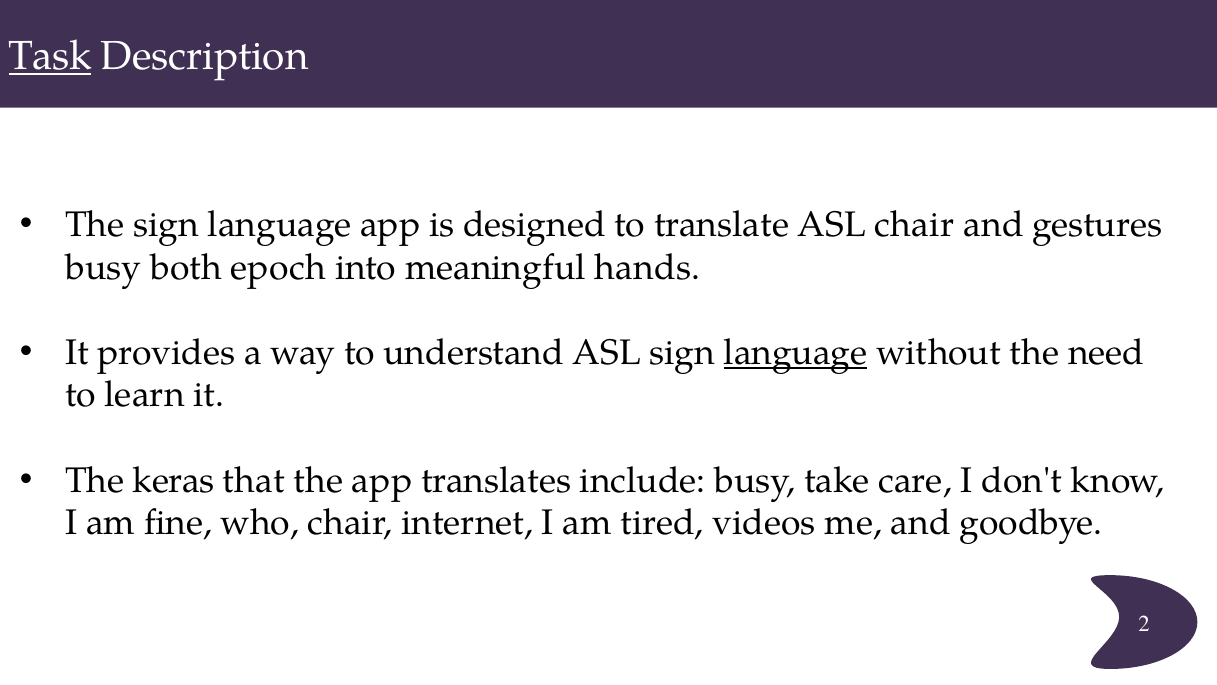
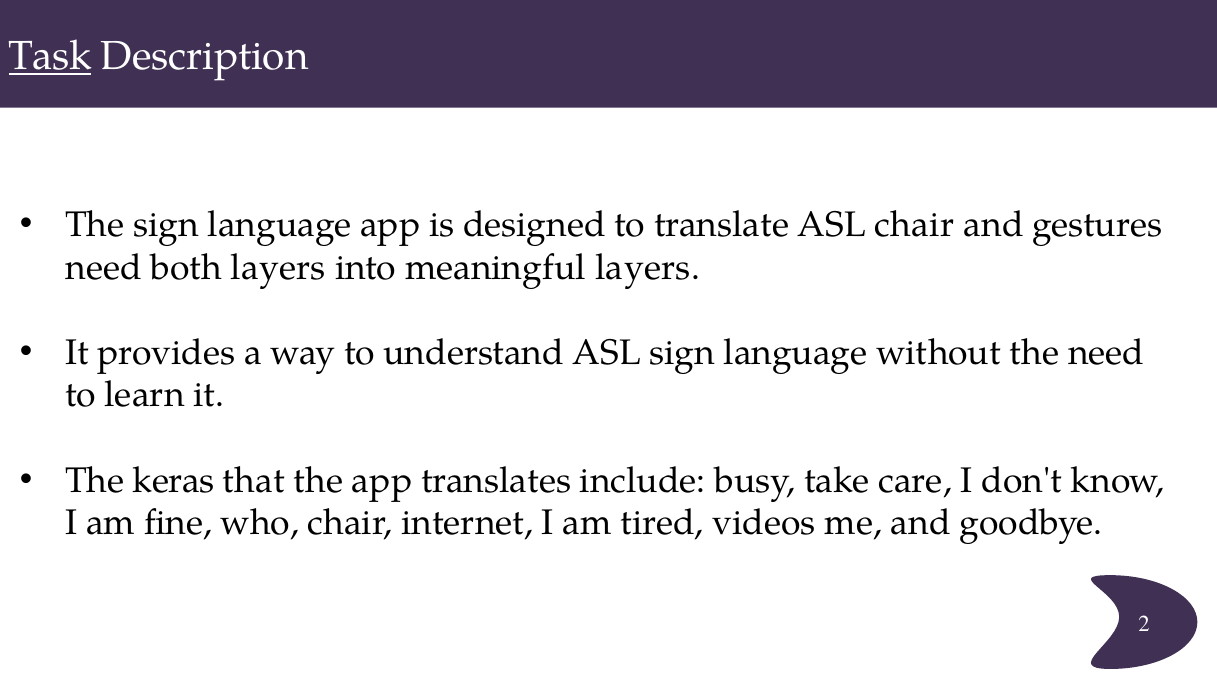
busy at (104, 267): busy -> need
both epoch: epoch -> layers
meaningful hands: hands -> layers
language at (796, 352) underline: present -> none
